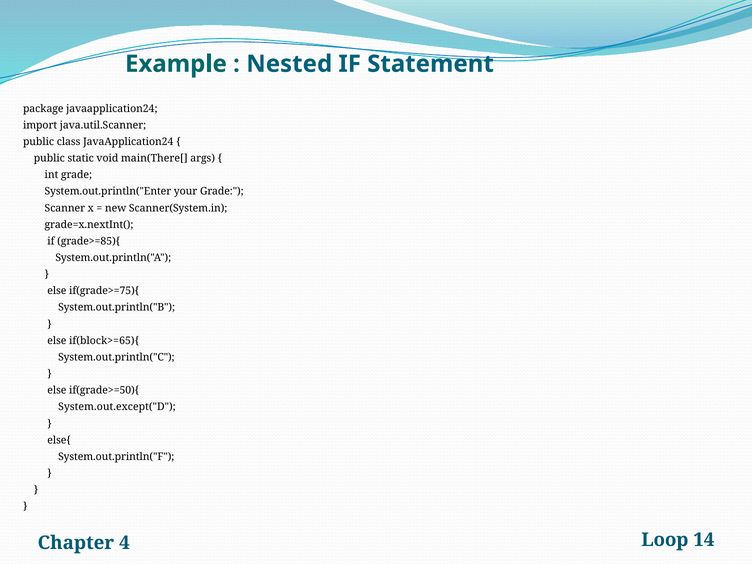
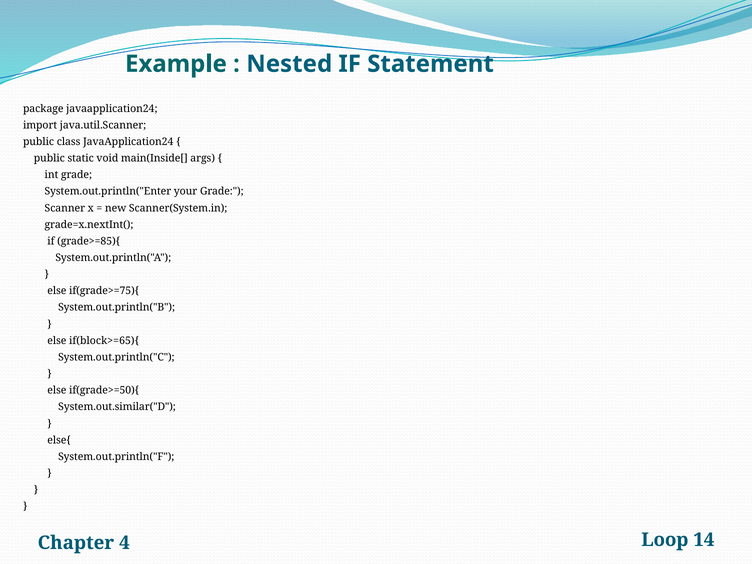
main(There[: main(There[ -> main(Inside[
System.out.except("D: System.out.except("D -> System.out.similar("D
